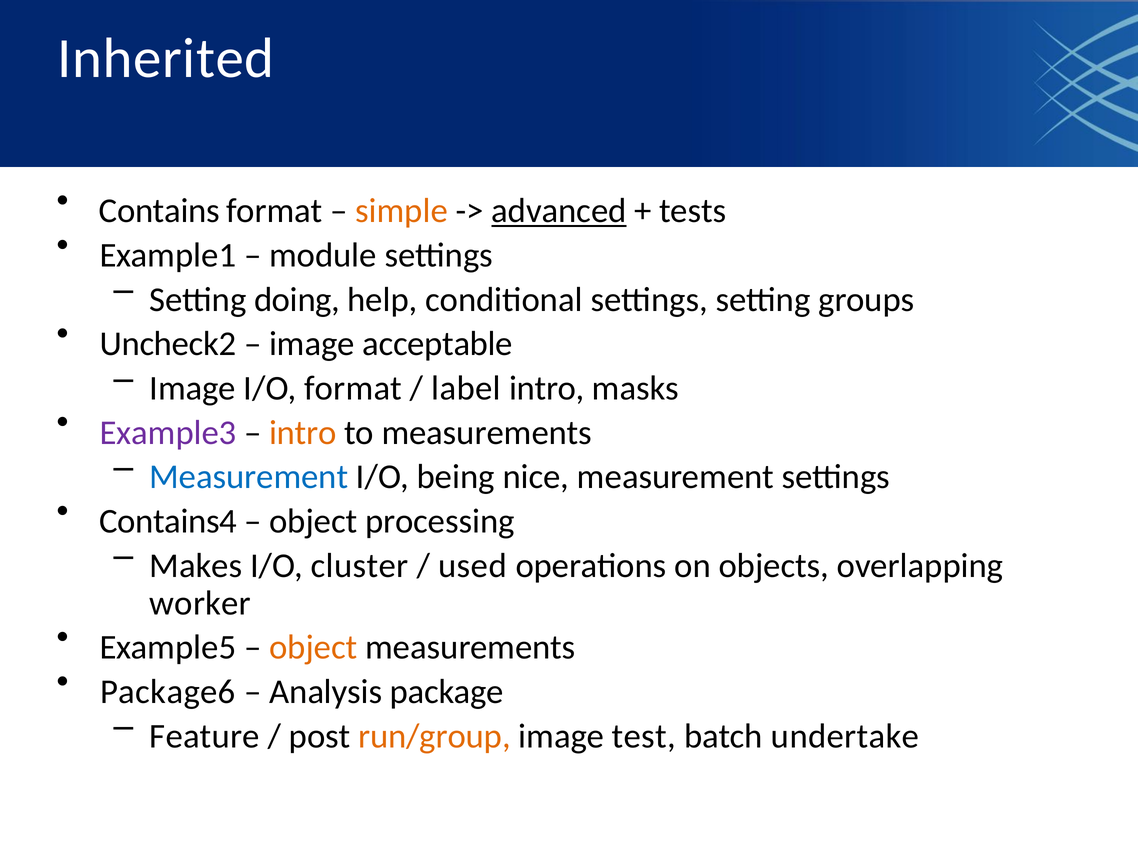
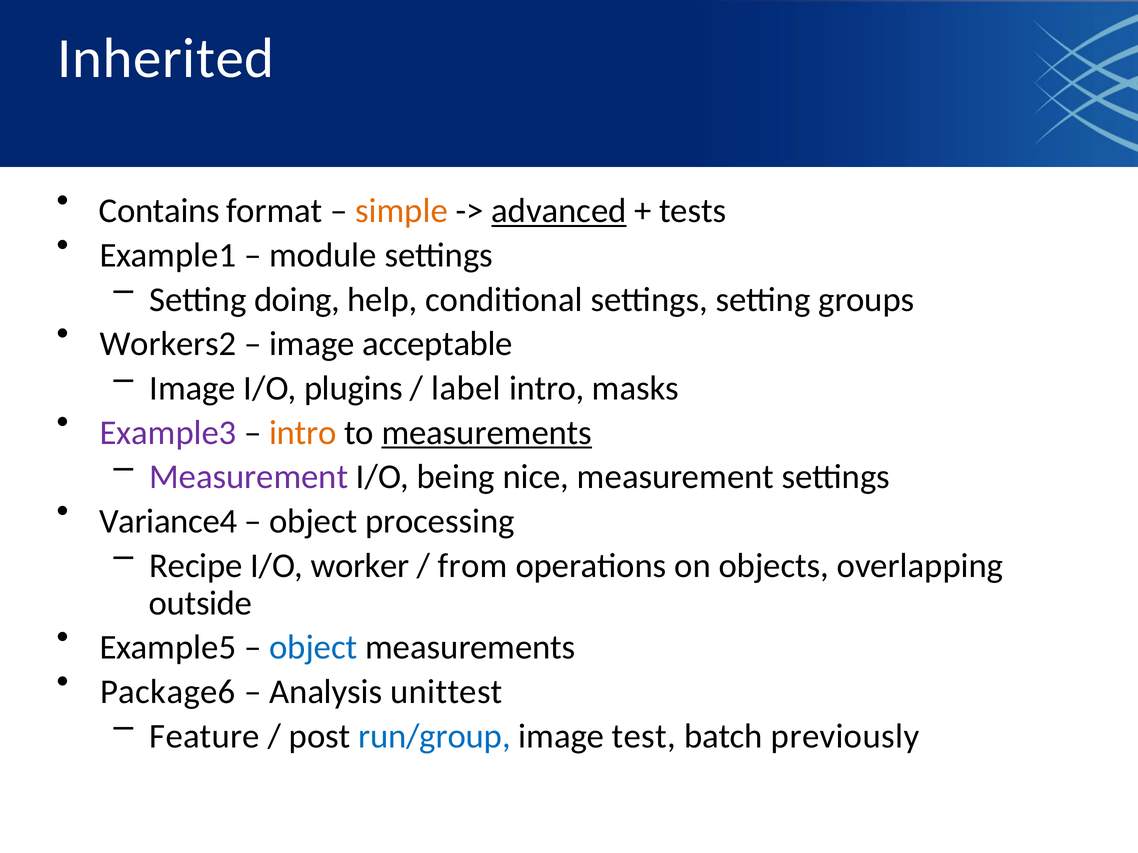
Uncheck2: Uncheck2 -> Workers2
I/O format: format -> plugins
measurements at (487, 433) underline: none -> present
Measurement at (249, 477) colour: blue -> purple
Contains4: Contains4 -> Variance4
Makes: Makes -> Recipe
cluster: cluster -> worker
used: used -> from
worker: worker -> outside
object at (313, 648) colour: orange -> blue
package: package -> unittest
run/group colour: orange -> blue
undertake: undertake -> previously
